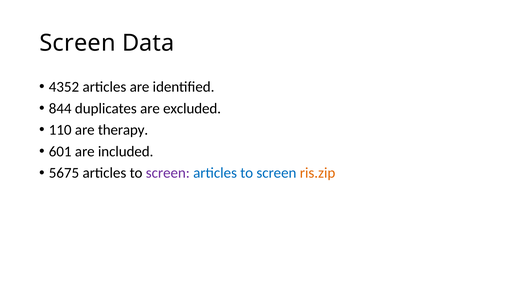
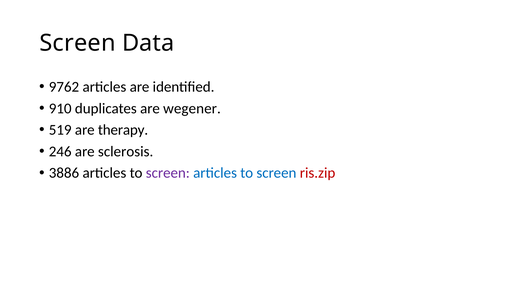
4352: 4352 -> 9762
844: 844 -> 910
excluded: excluded -> wegener
110: 110 -> 519
601: 601 -> 246
included: included -> sclerosis
5675: 5675 -> 3886
ris.zip colour: orange -> red
